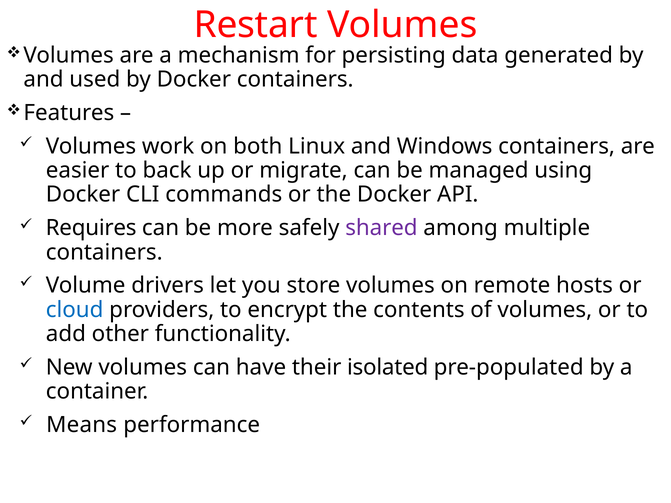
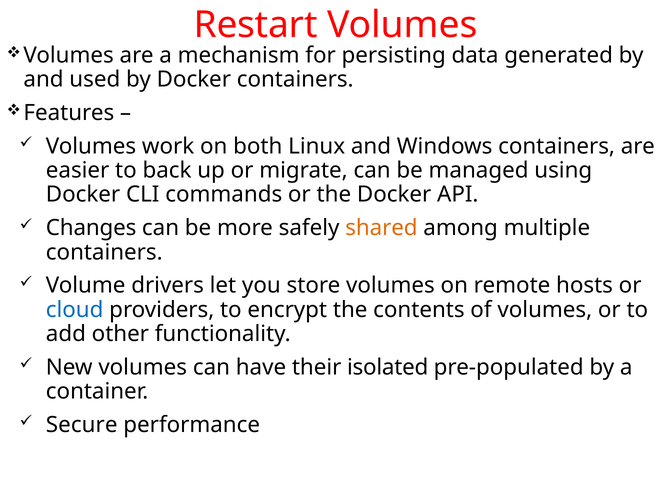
Requires: Requires -> Changes
shared colour: purple -> orange
Means: Means -> Secure
